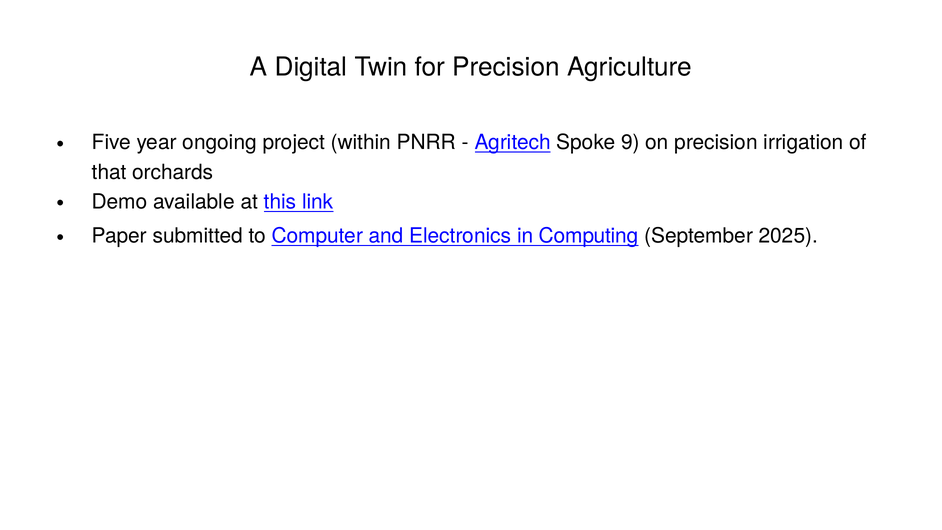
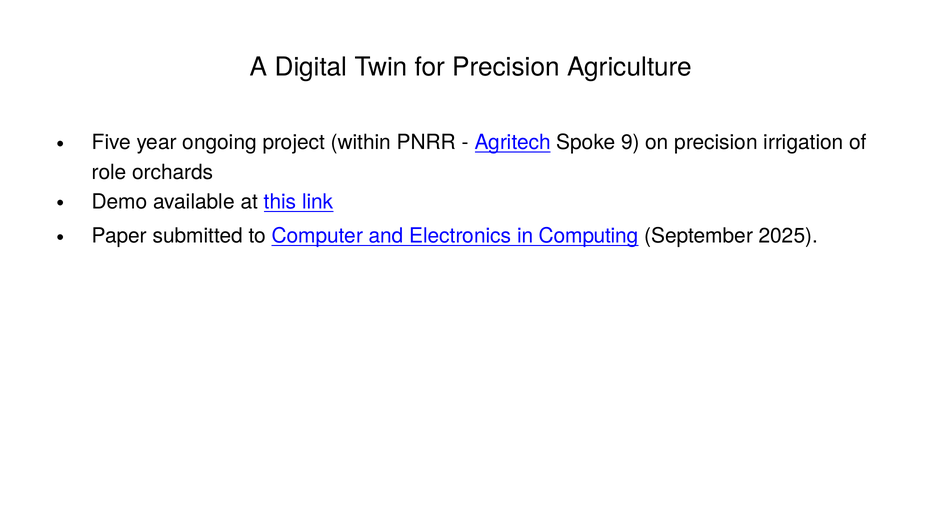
that: that -> role
